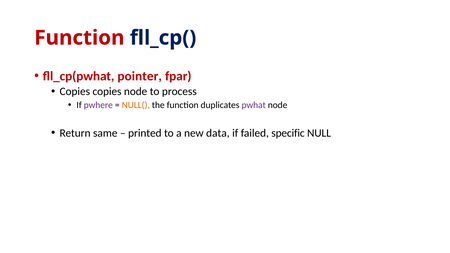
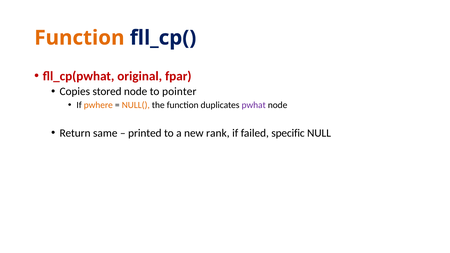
Function at (79, 38) colour: red -> orange
pointer: pointer -> original
Copies copies: copies -> stored
process: process -> pointer
pwhere colour: purple -> orange
data: data -> rank
